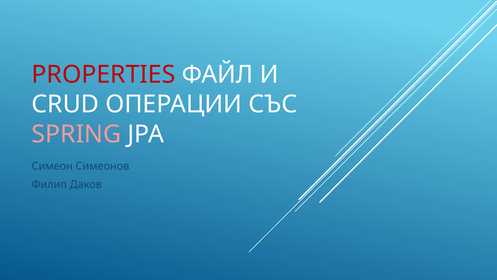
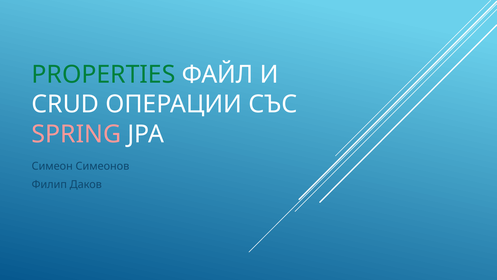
PROPERTIES colour: red -> green
